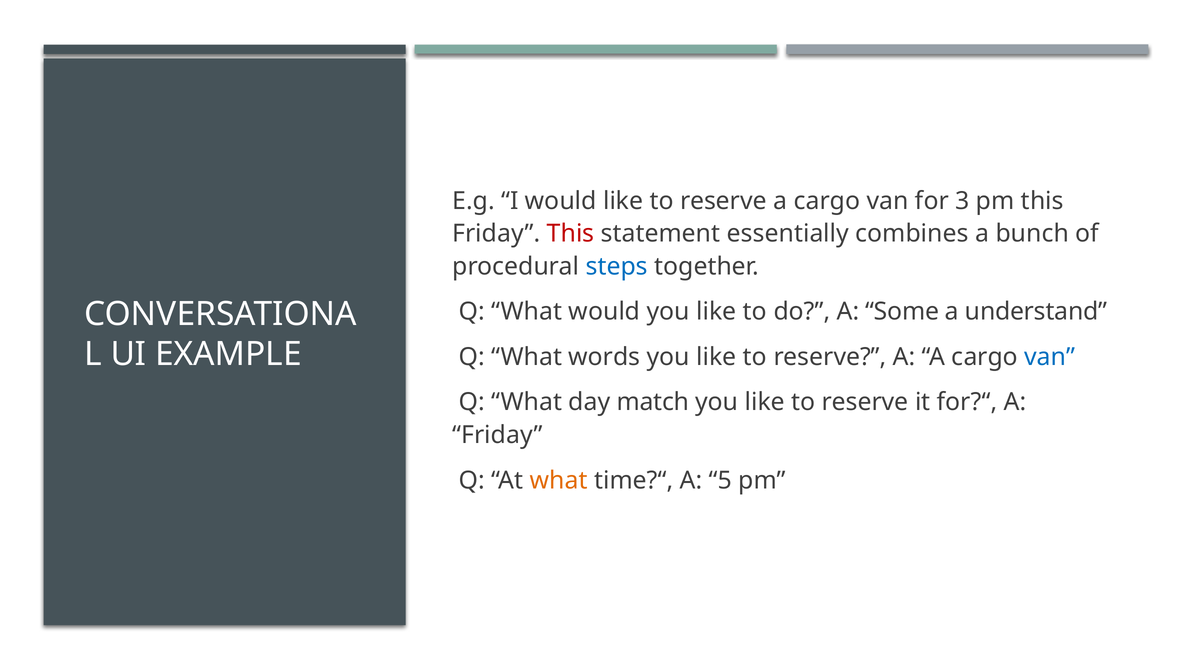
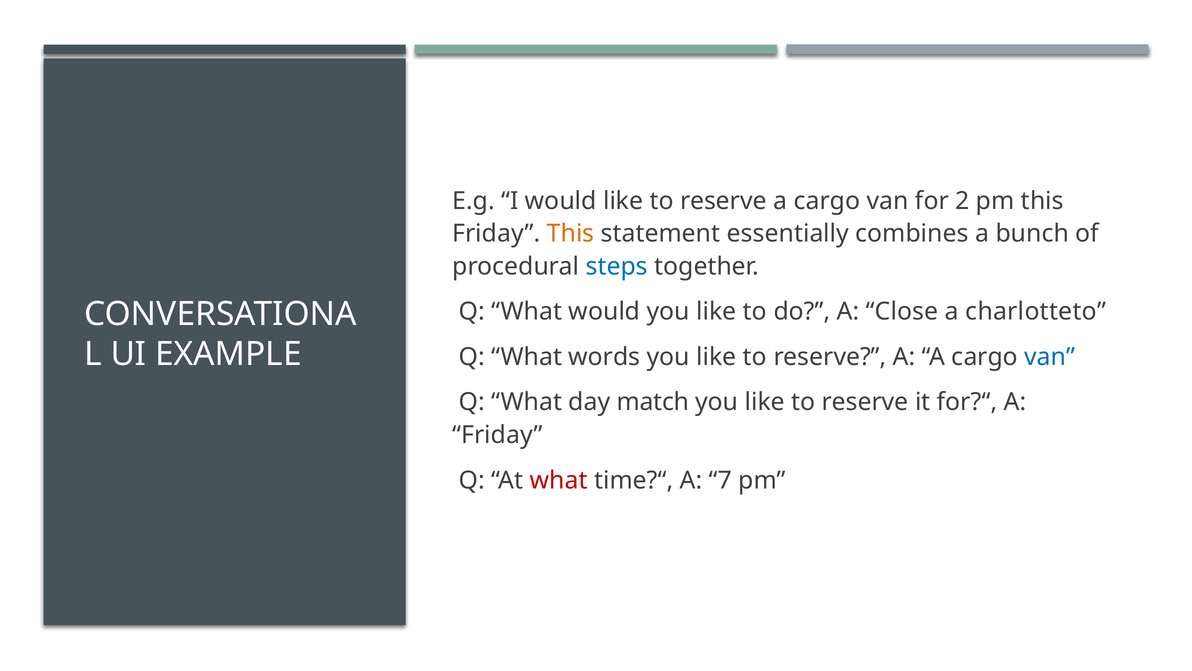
3: 3 -> 2
This at (571, 233) colour: red -> orange
Some: Some -> Close
understand: understand -> charlotteto
what at (559, 480) colour: orange -> red
5: 5 -> 7
